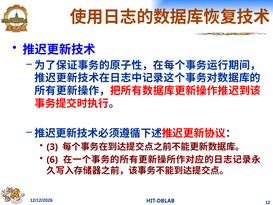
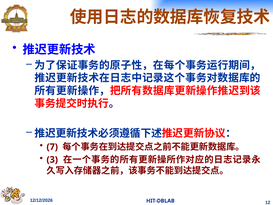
3: 3 -> 7
6: 6 -> 3
